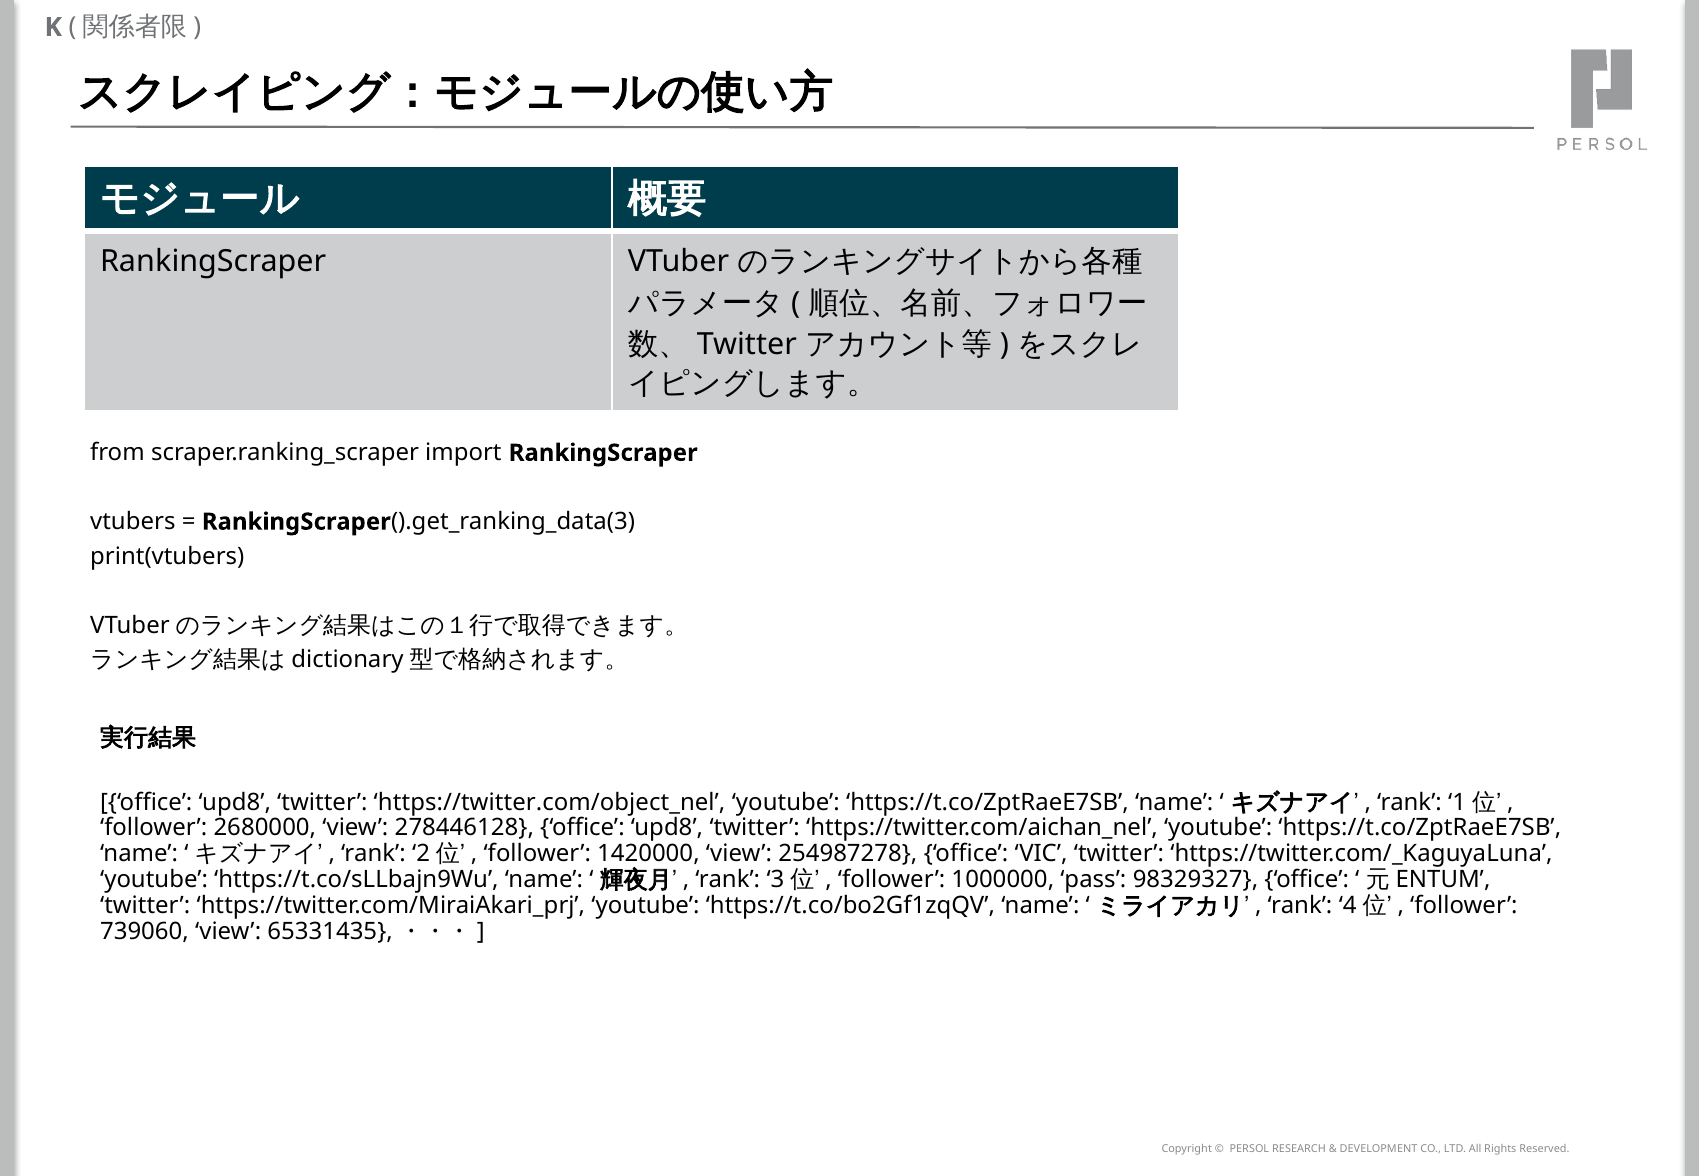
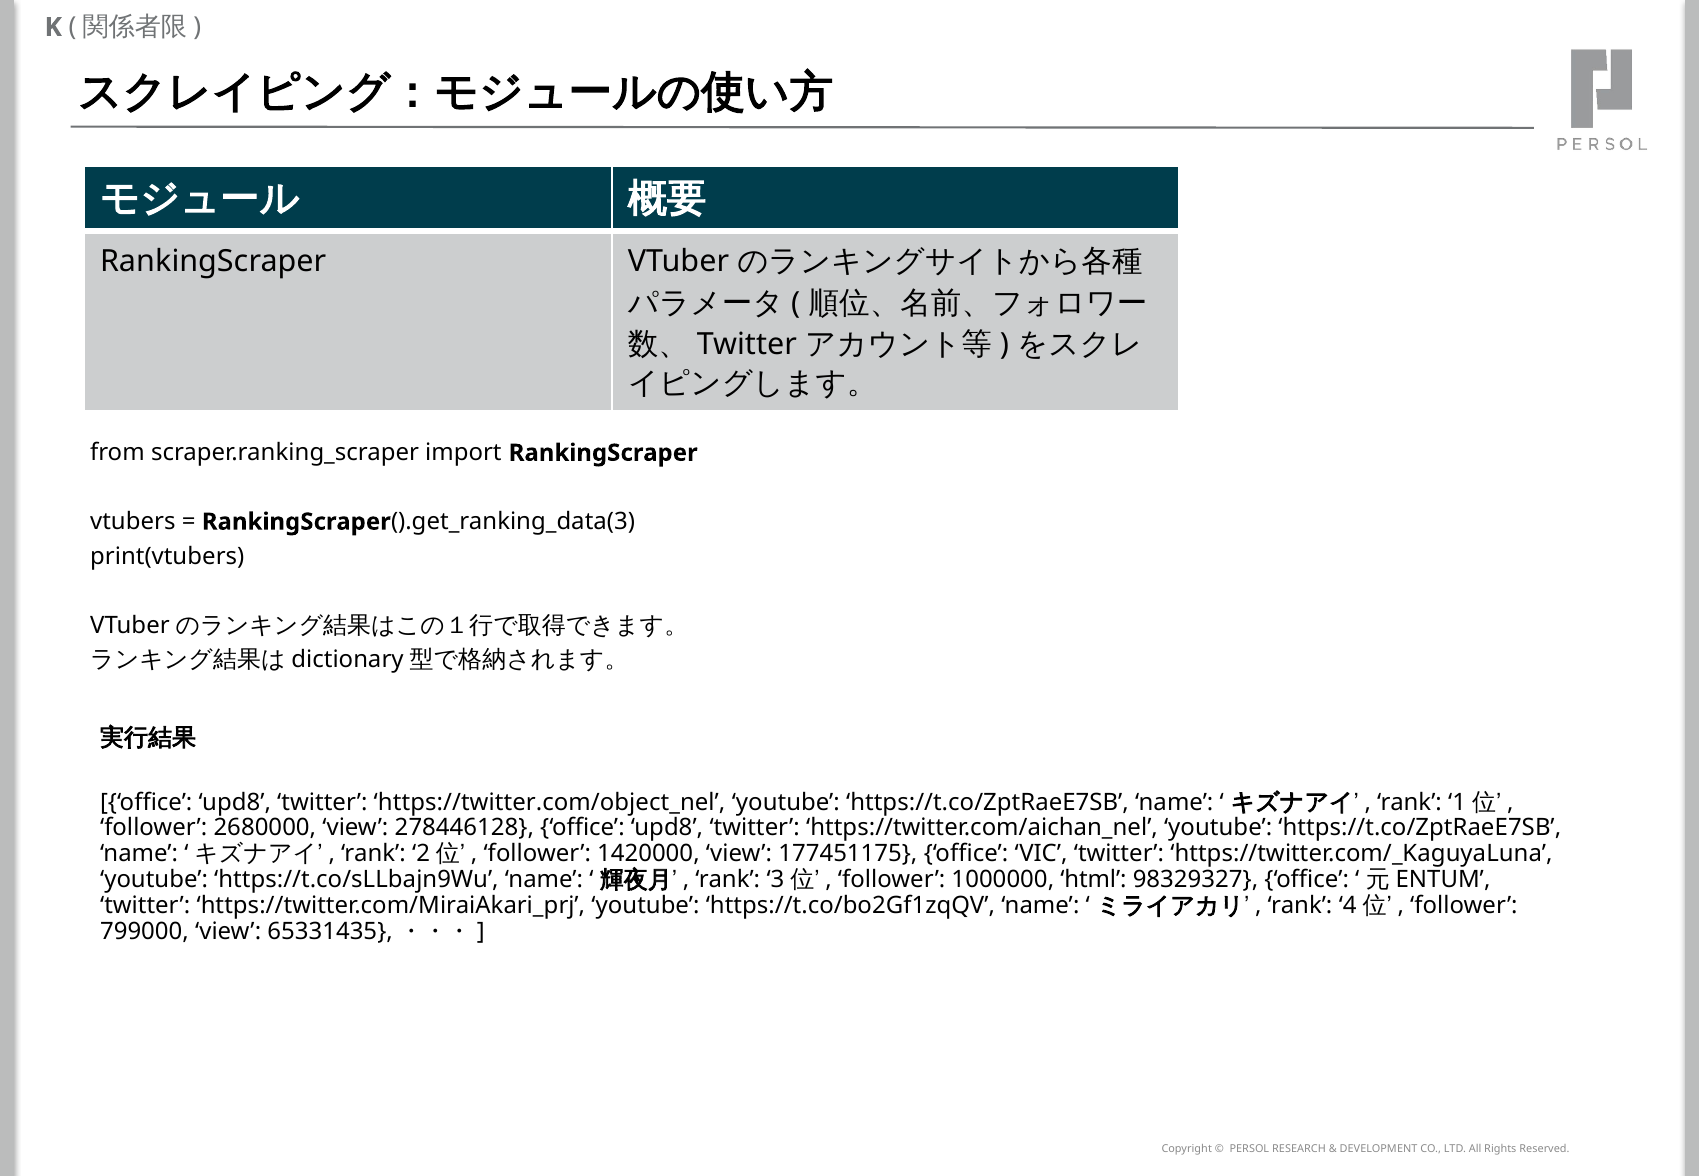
254987278: 254987278 -> 177451175
pass: pass -> html
739060: 739060 -> 799000
